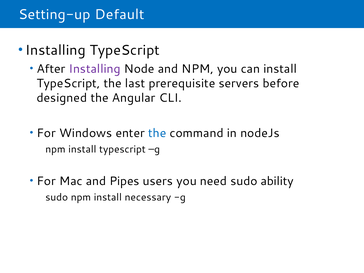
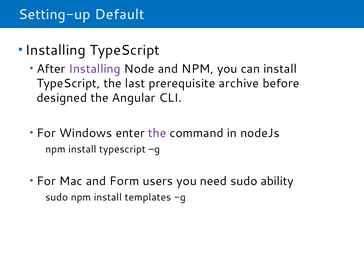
servers: servers -> archive
the at (157, 133) colour: blue -> purple
Pipes: Pipes -> Form
necessary: necessary -> templates
